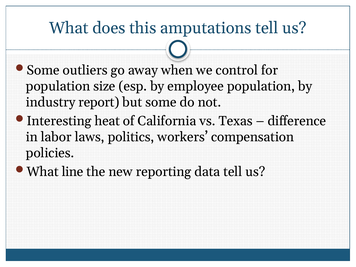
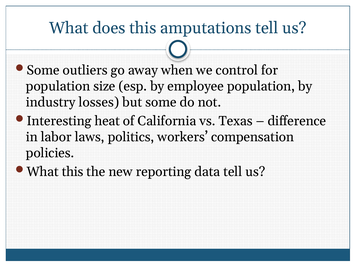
report: report -> losses
What line: line -> this
